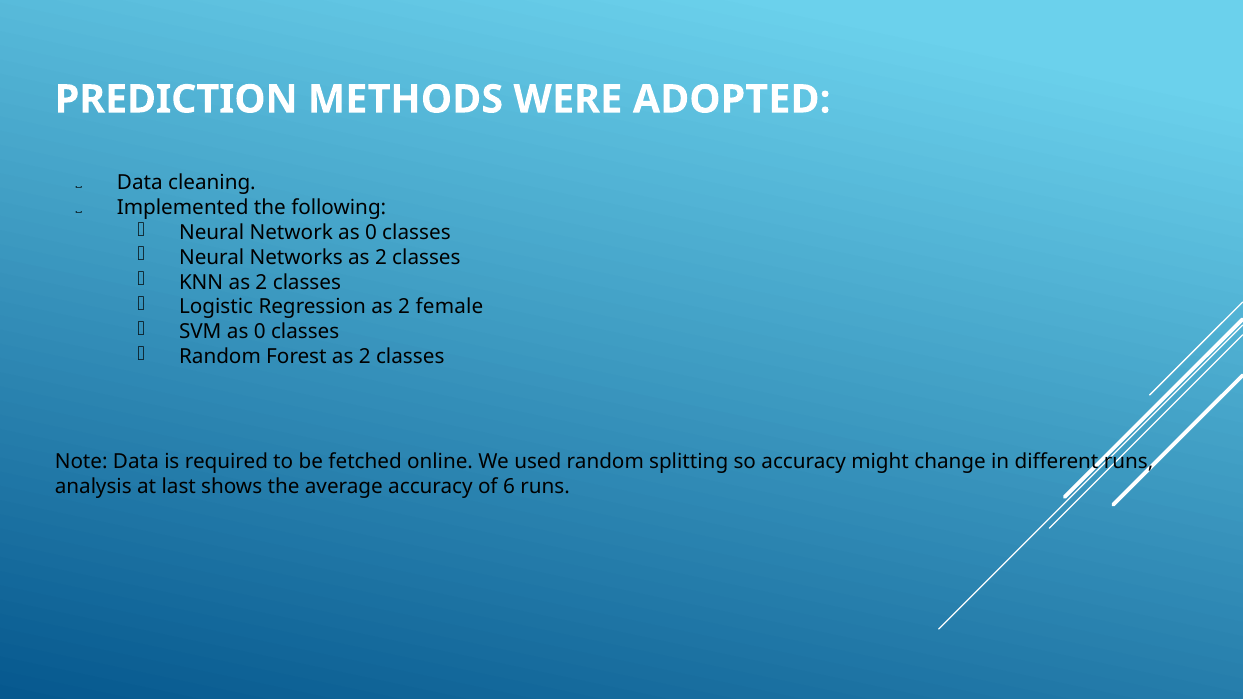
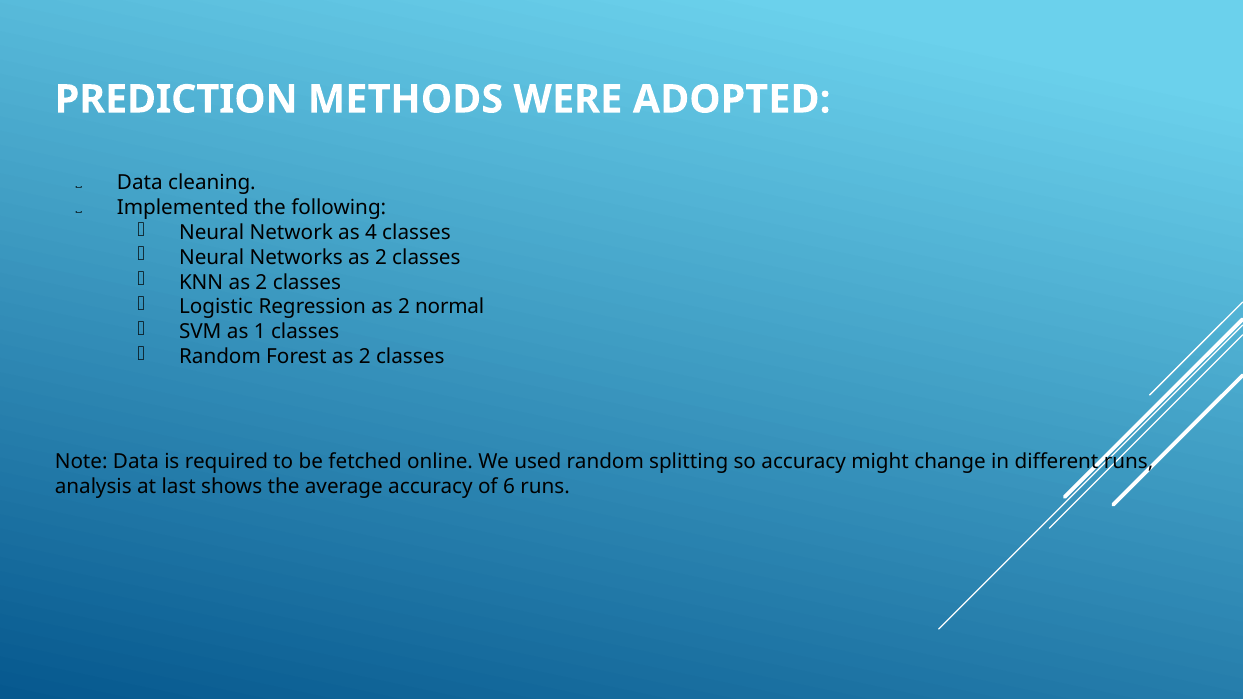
Network as 0: 0 -> 4
female: female -> normal
SVM as 0: 0 -> 1
